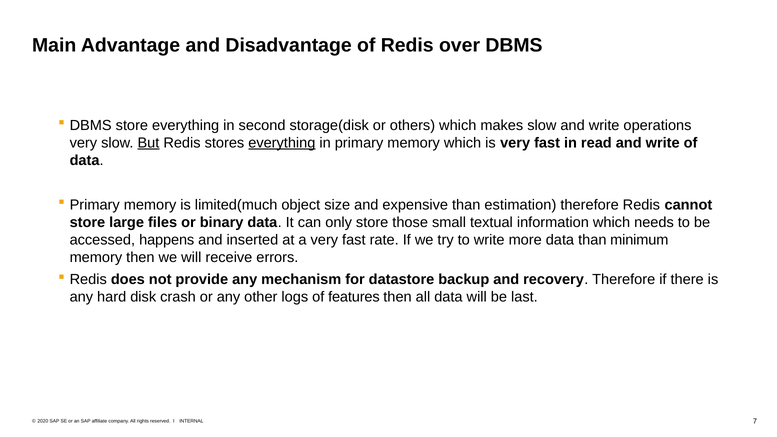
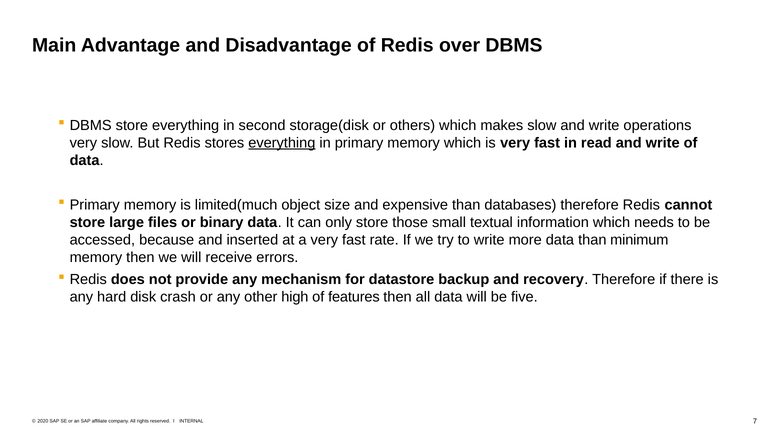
But underline: present -> none
estimation: estimation -> databases
happens: happens -> because
logs: logs -> high
last: last -> five
